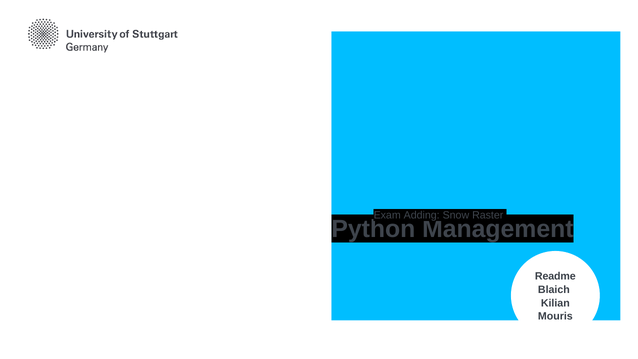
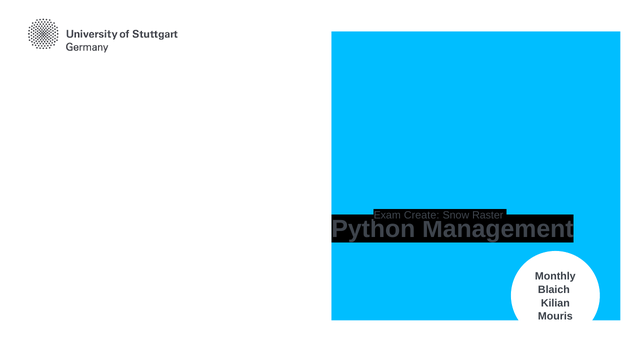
Adding: Adding -> Create
Readme: Readme -> Monthly
